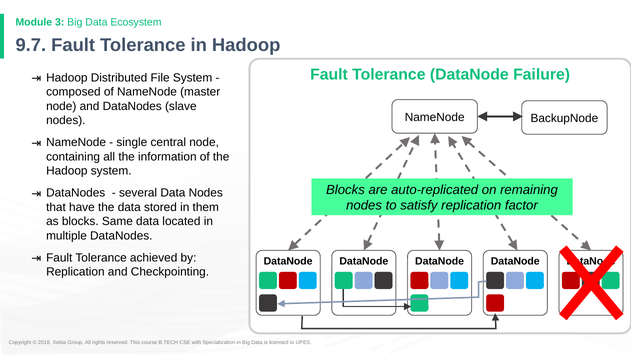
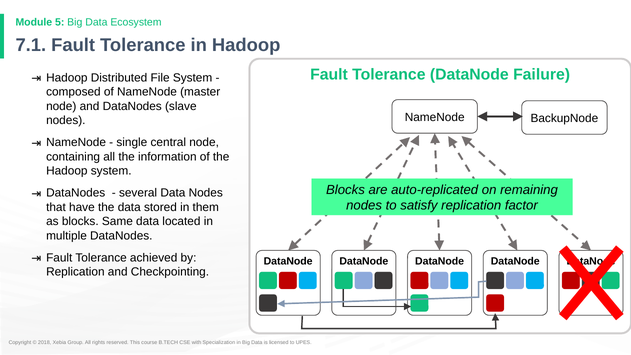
3: 3 -> 5
9.7: 9.7 -> 7.1
